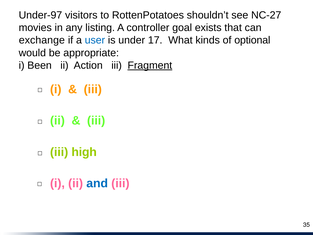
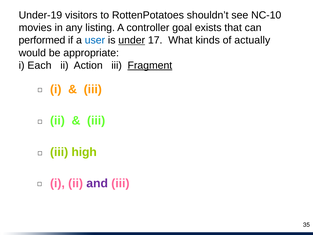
Under-97: Under-97 -> Under-19
NC-27: NC-27 -> NC-10
exchange: exchange -> performed
under underline: none -> present
optional: optional -> actually
Been: Been -> Each
and colour: blue -> purple
